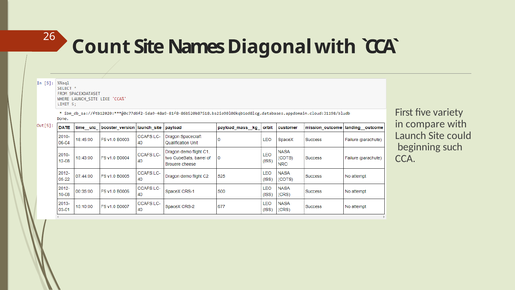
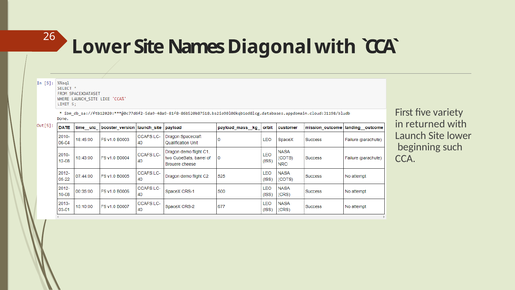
Count at (101, 47): Count -> Lower
compare: compare -> returned
Site could: could -> lower
